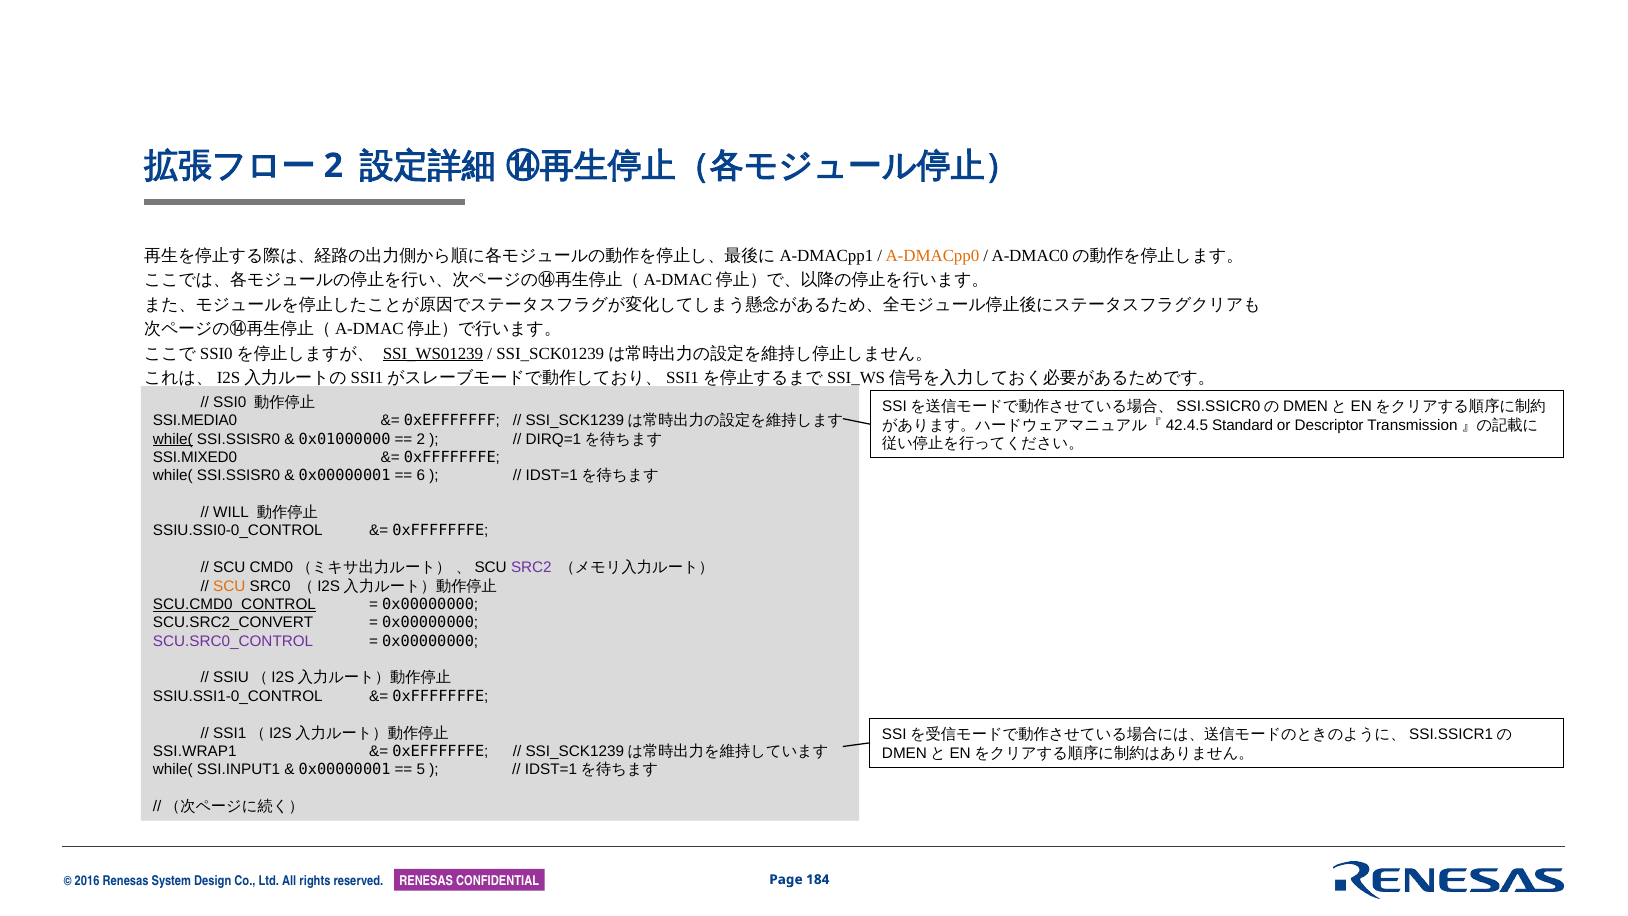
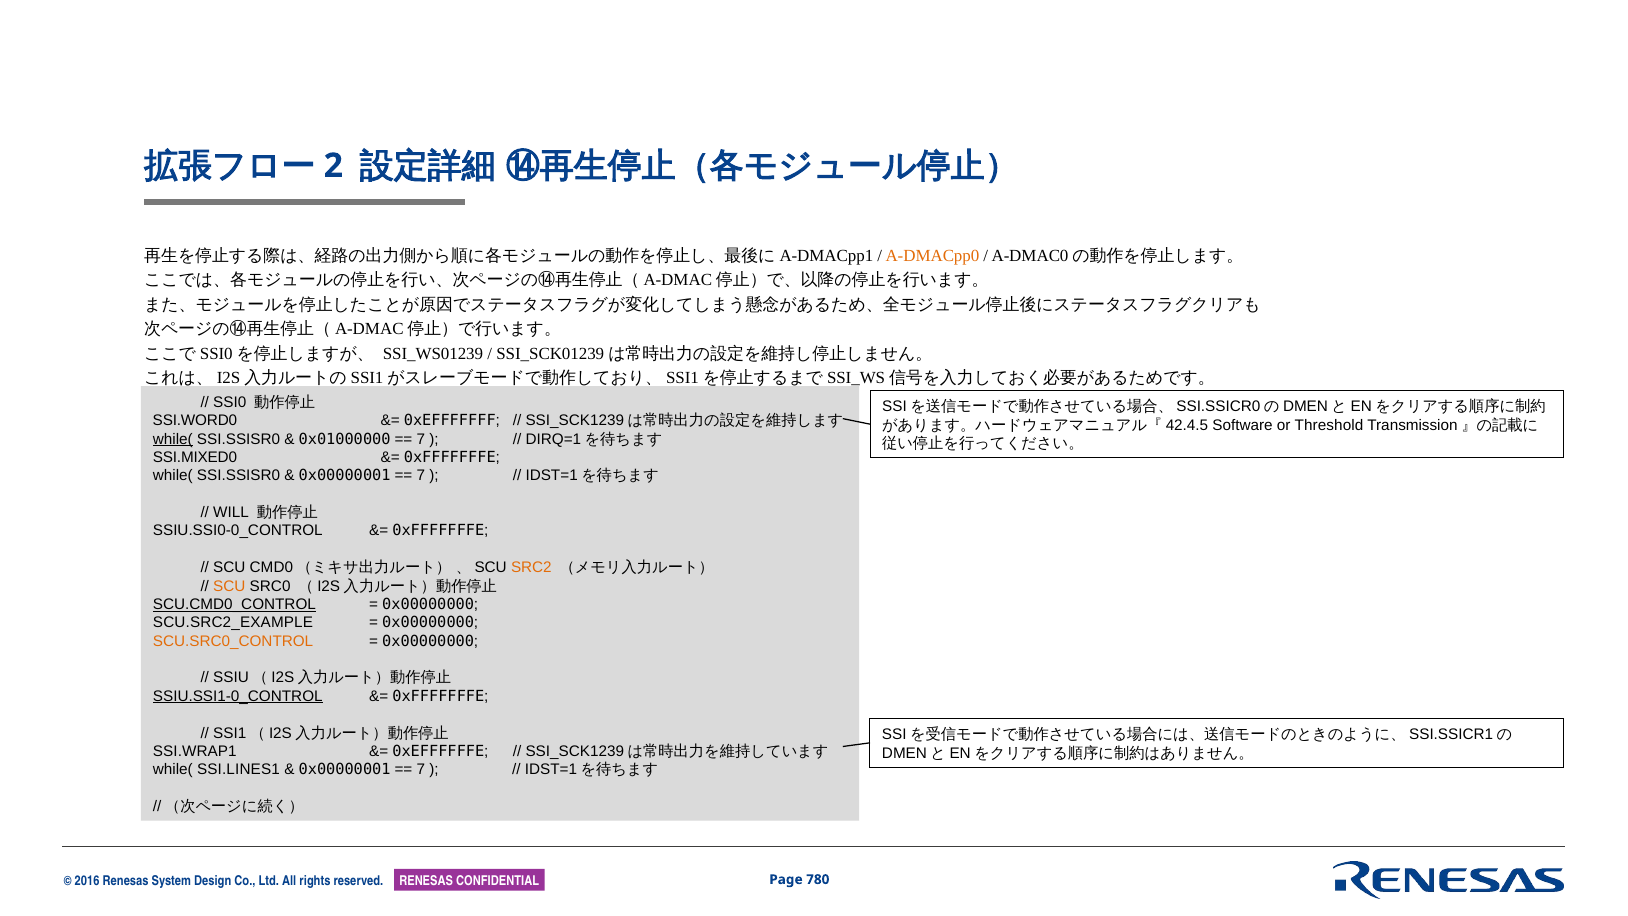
SSI_WS01239 underline: present -> none
SSI.MEDIA0: SSI.MEDIA0 -> SSI.WORD0
Standard: Standard -> Software
Descriptor: Descriptor -> Threshold
2 at (421, 439): 2 -> 7
6 at (421, 476): 6 -> 7
SRC2 colour: purple -> orange
SCU.SRC2_CONVERT: SCU.SRC2_CONVERT -> SCU.SRC2_EXAMPLE
SCU.SRC0_CONTROL colour: purple -> orange
SSIU.SSI1-0_CONTROL underline: none -> present
SSI.INPUT1: SSI.INPUT1 -> SSI.LINES1
5 at (421, 770): 5 -> 7
184: 184 -> 780
